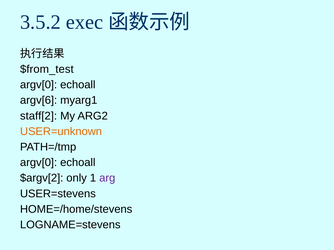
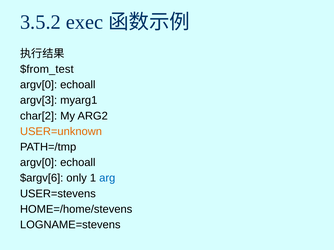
argv[6: argv[6 -> argv[3
staff[2: staff[2 -> char[2
$argv[2: $argv[2 -> $argv[6
arg colour: purple -> blue
